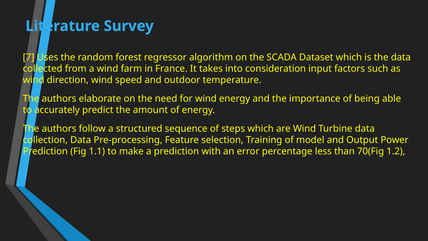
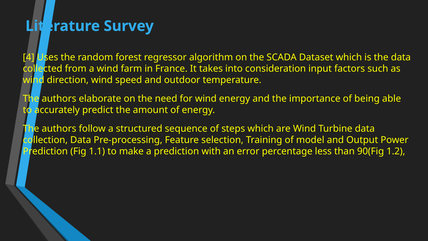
7: 7 -> 4
70(Fig: 70(Fig -> 90(Fig
